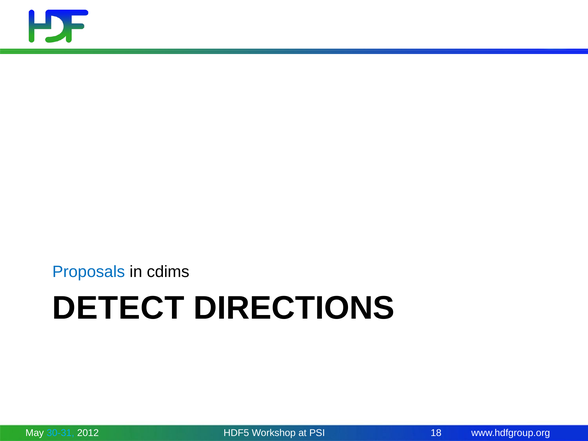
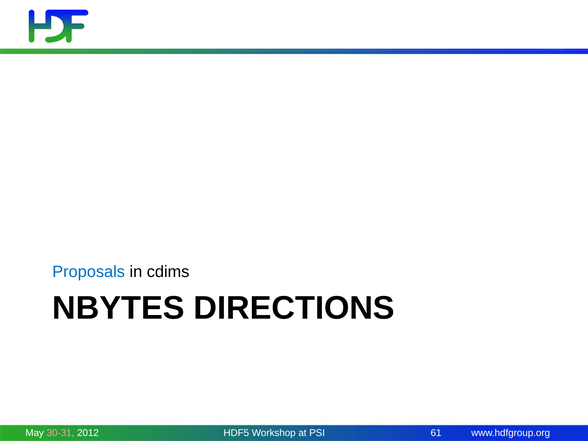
DETECT: DETECT -> NBYTES
30-31 colour: light blue -> pink
18: 18 -> 61
